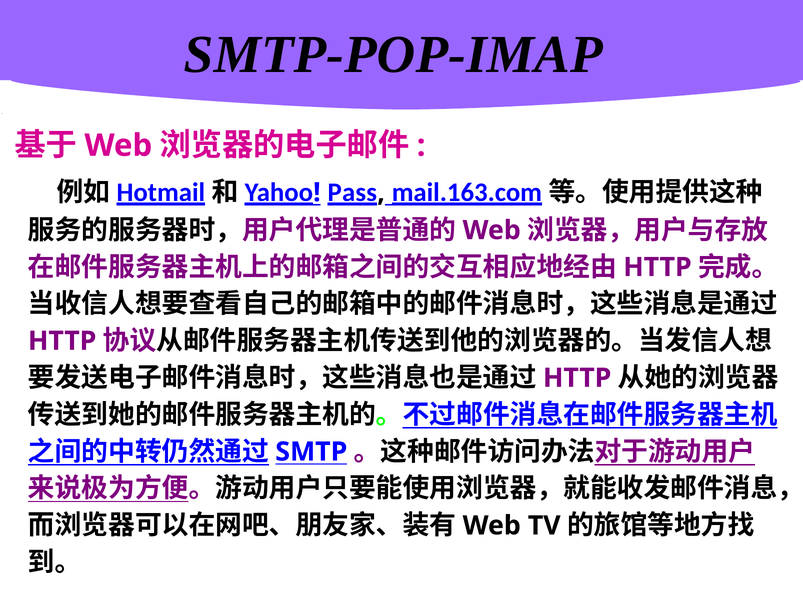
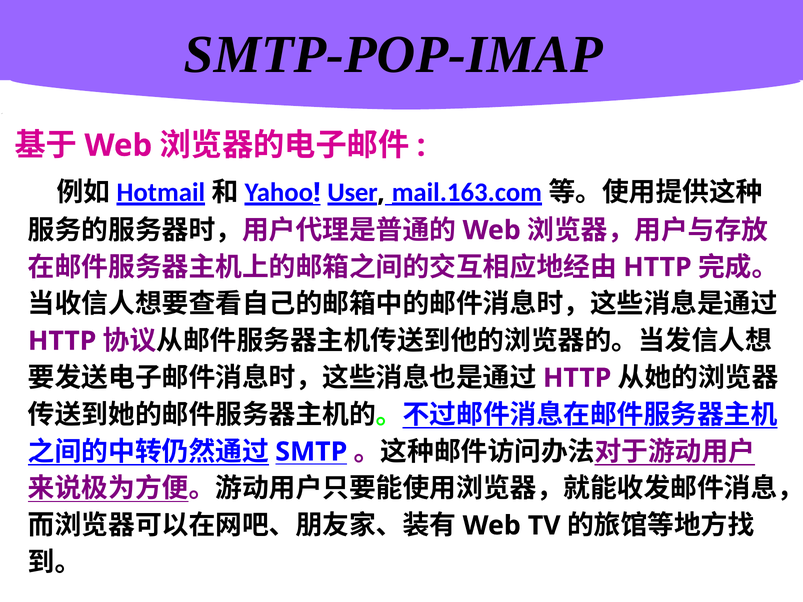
Pass: Pass -> User
